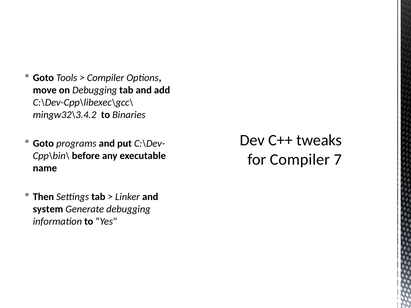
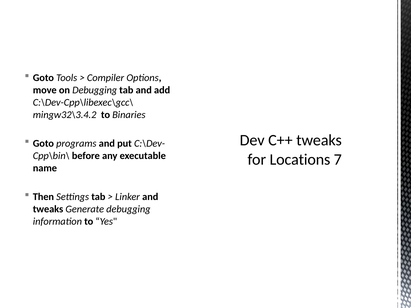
for Compiler: Compiler -> Locations
system at (48, 209): system -> tweaks
